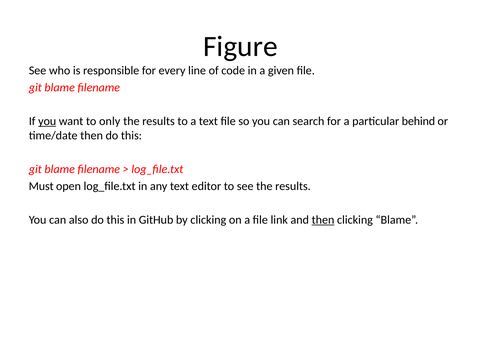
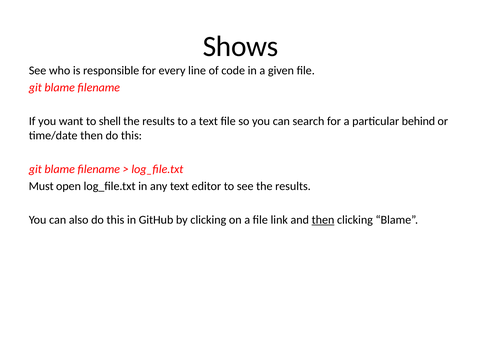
Figure: Figure -> Shows
you at (47, 121) underline: present -> none
only: only -> shell
